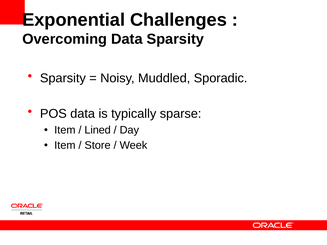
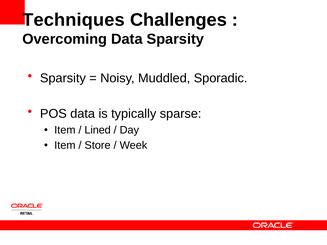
Exponential: Exponential -> Techniques
